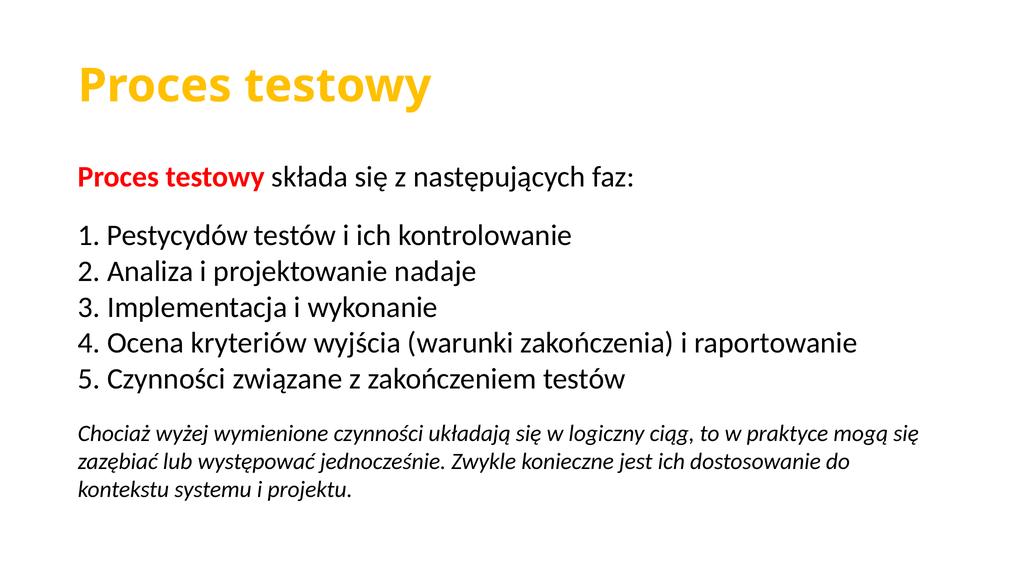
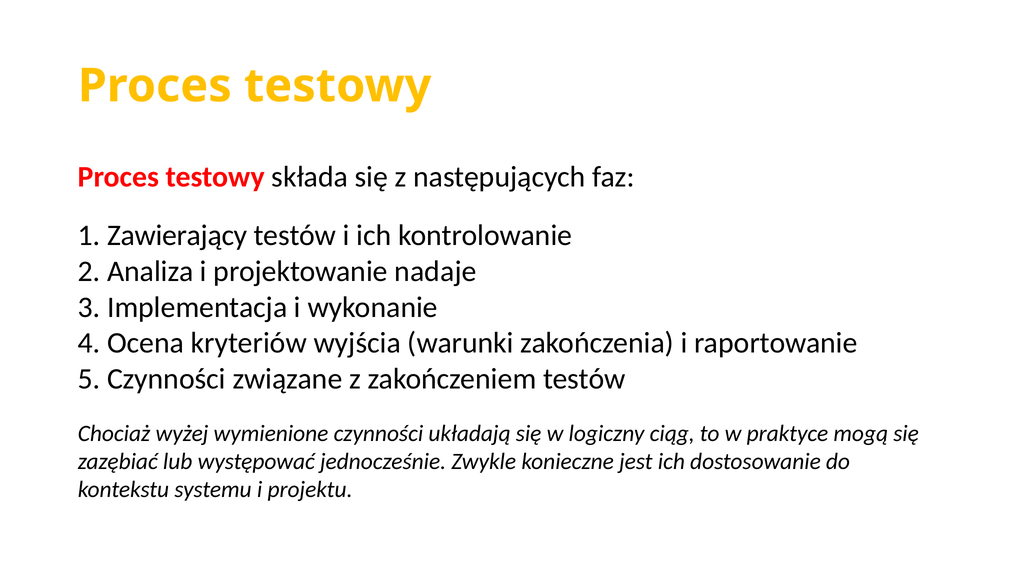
Pestycydów: Pestycydów -> Zawierający
